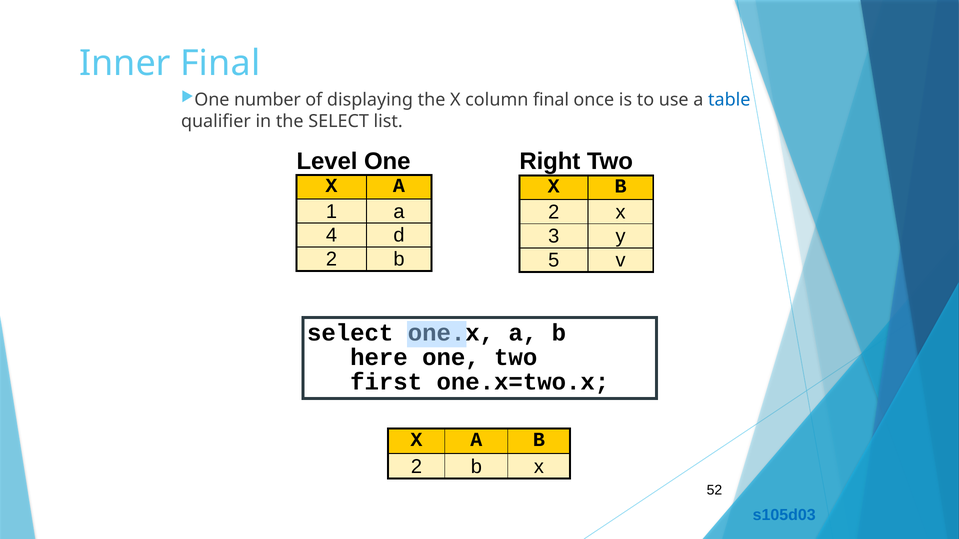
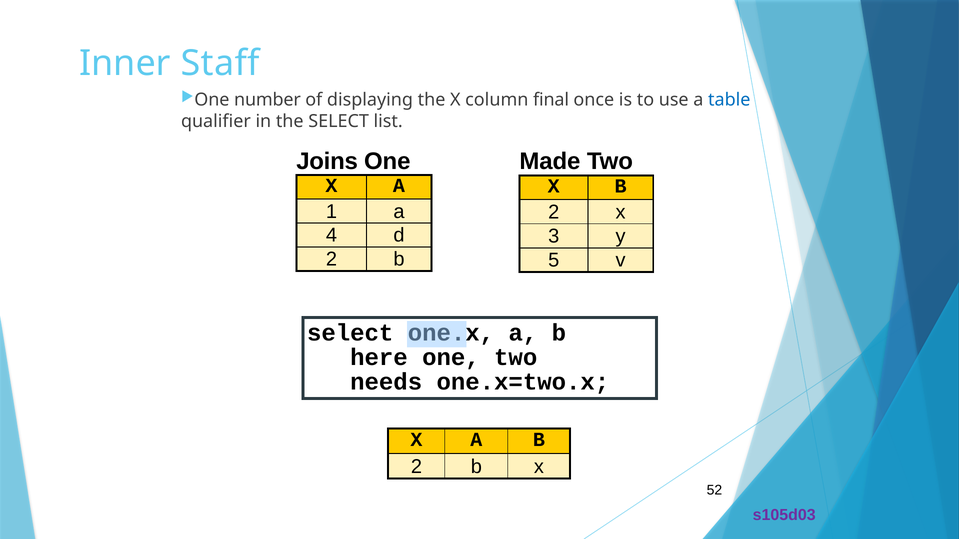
Inner Final: Final -> Staff
Level: Level -> Joins
Right: Right -> Made
first: first -> needs
s105d03 colour: blue -> purple
